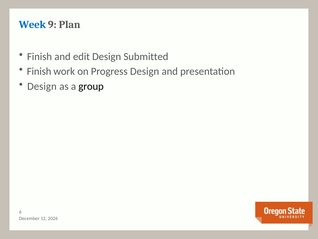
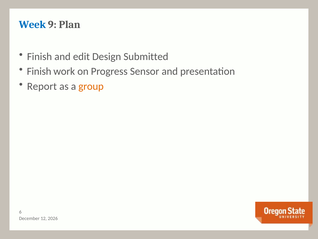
Progress Design: Design -> Sensor
Design at (42, 86): Design -> Report
group colour: black -> orange
